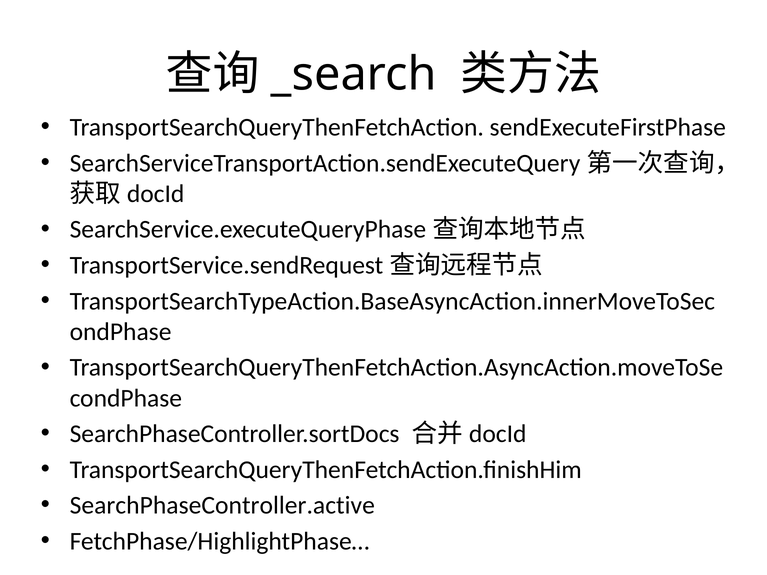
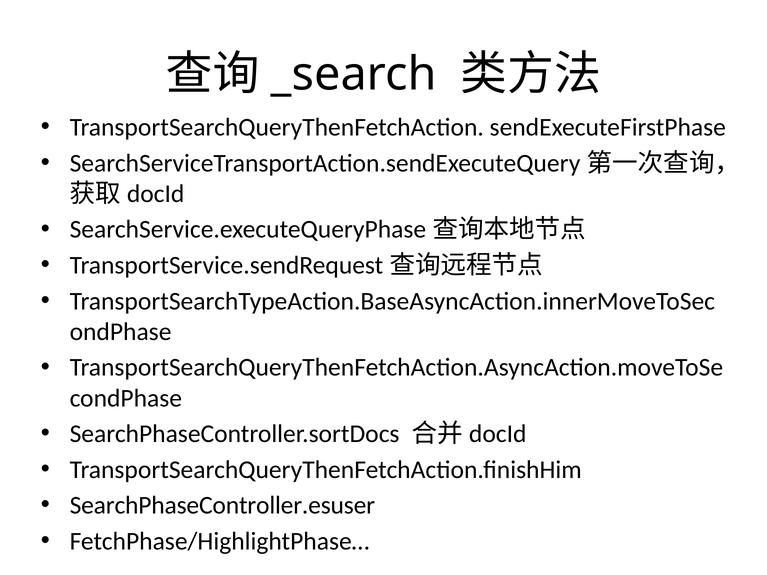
SearchPhaseController.active: SearchPhaseController.active -> SearchPhaseController.esuser
